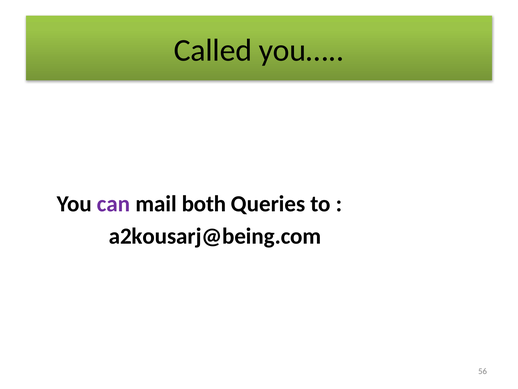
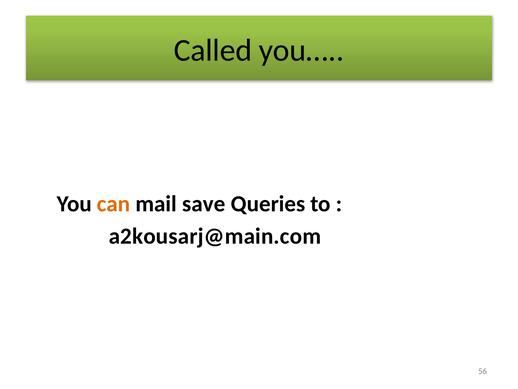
can colour: purple -> orange
both: both -> save
a2kousarj@being.com: a2kousarj@being.com -> a2kousarj@main.com
